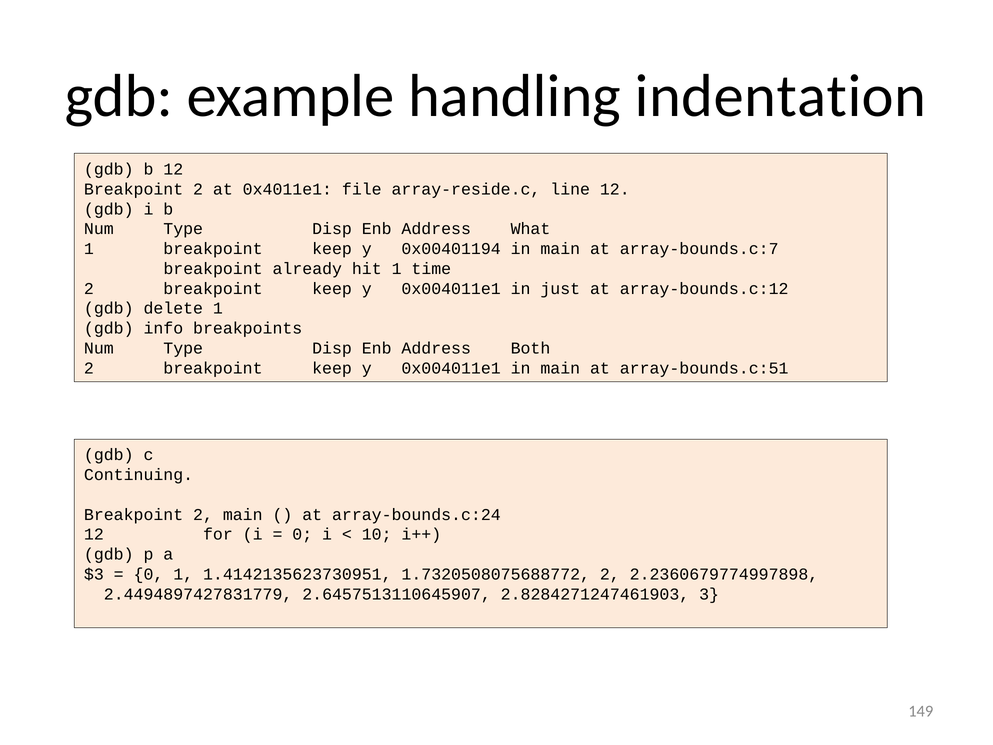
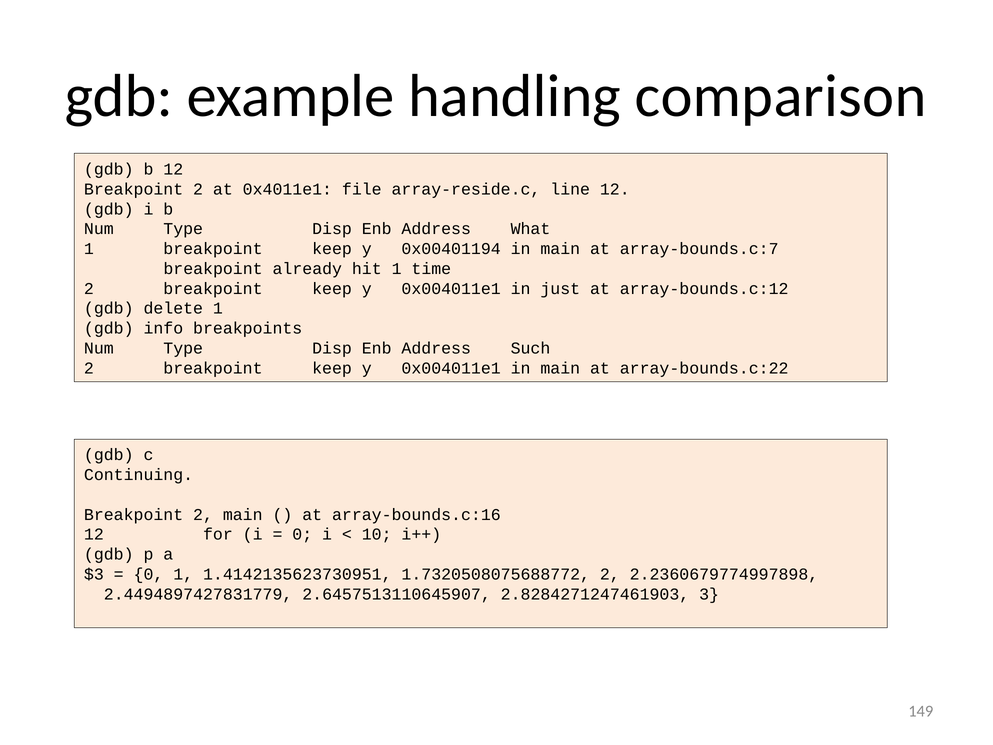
indentation: indentation -> comparison
Both: Both -> Such
array-bounds.c:51: array-bounds.c:51 -> array-bounds.c:22
array-bounds.c:24: array-bounds.c:24 -> array-bounds.c:16
